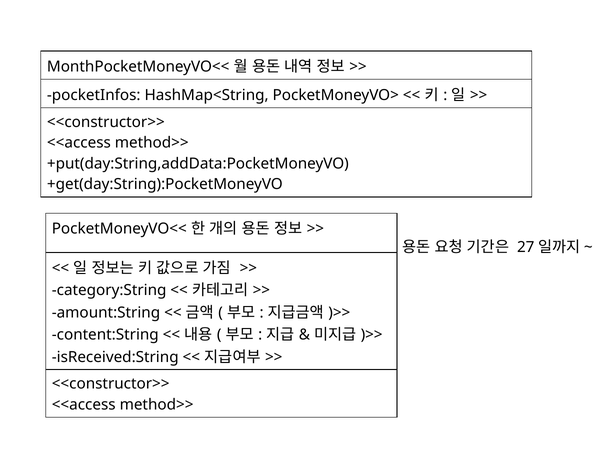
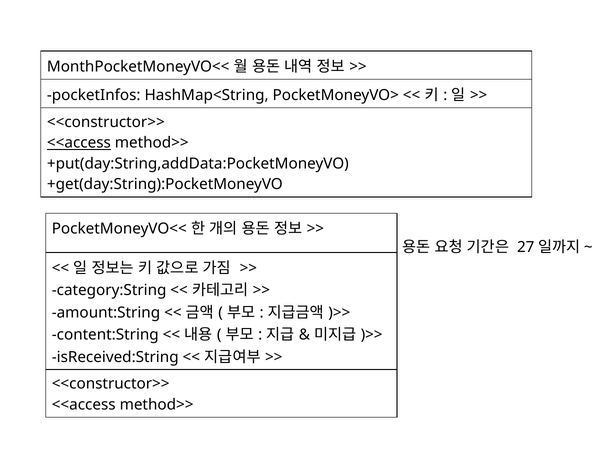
<<access at (79, 143) underline: none -> present
